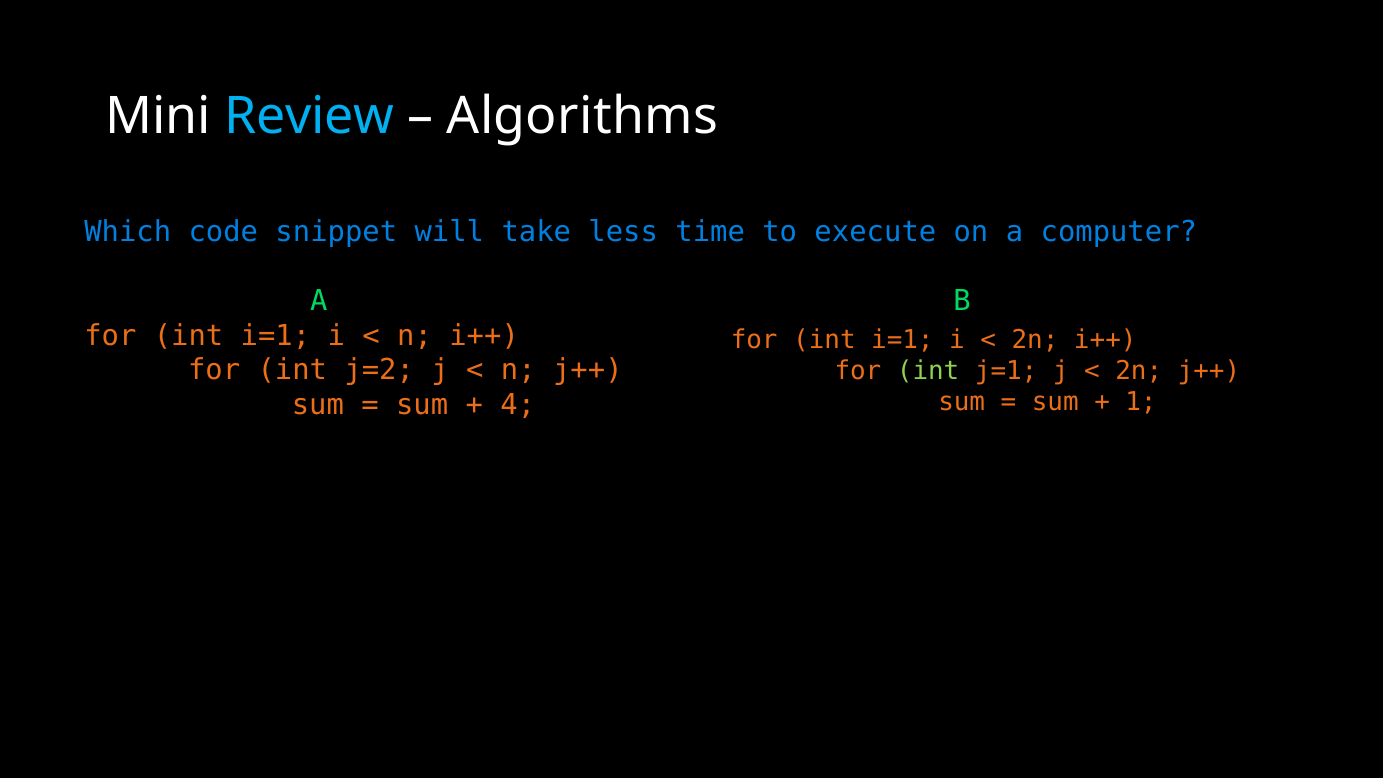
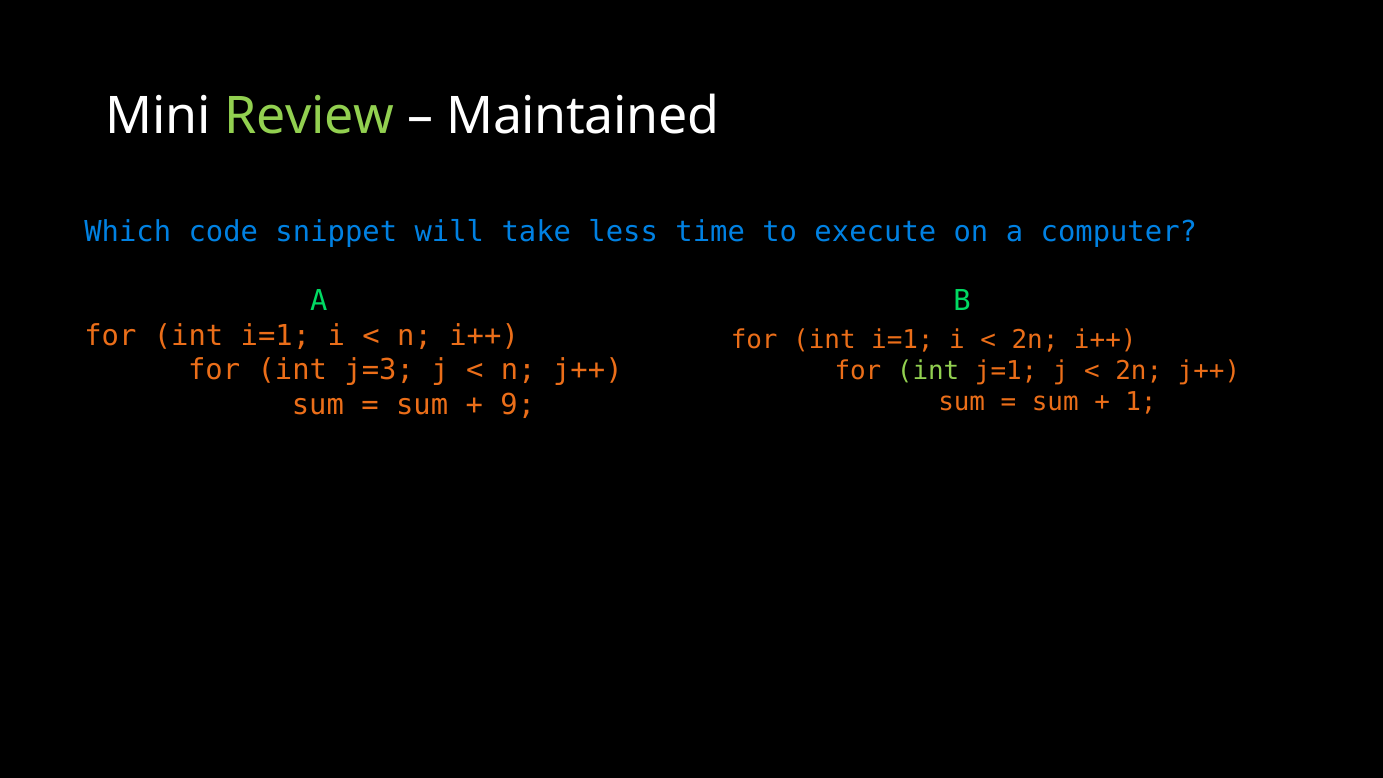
Review colour: light blue -> light green
Algorithms: Algorithms -> Maintained
j=2: j=2 -> j=3
4: 4 -> 9
